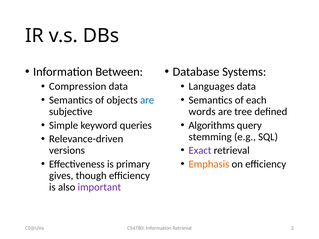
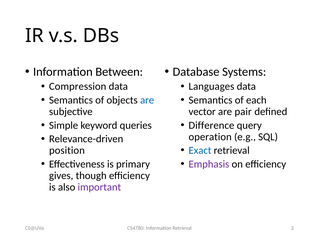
words: words -> vector
tree: tree -> pair
Algorithms: Algorithms -> Difference
stemming: stemming -> operation
Exact colour: purple -> blue
versions: versions -> position
Emphasis colour: orange -> purple
